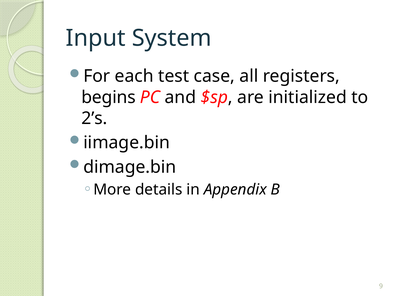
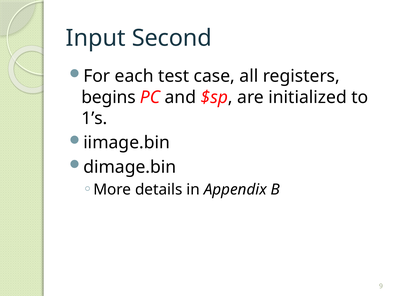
System: System -> Second
2’s: 2’s -> 1’s
